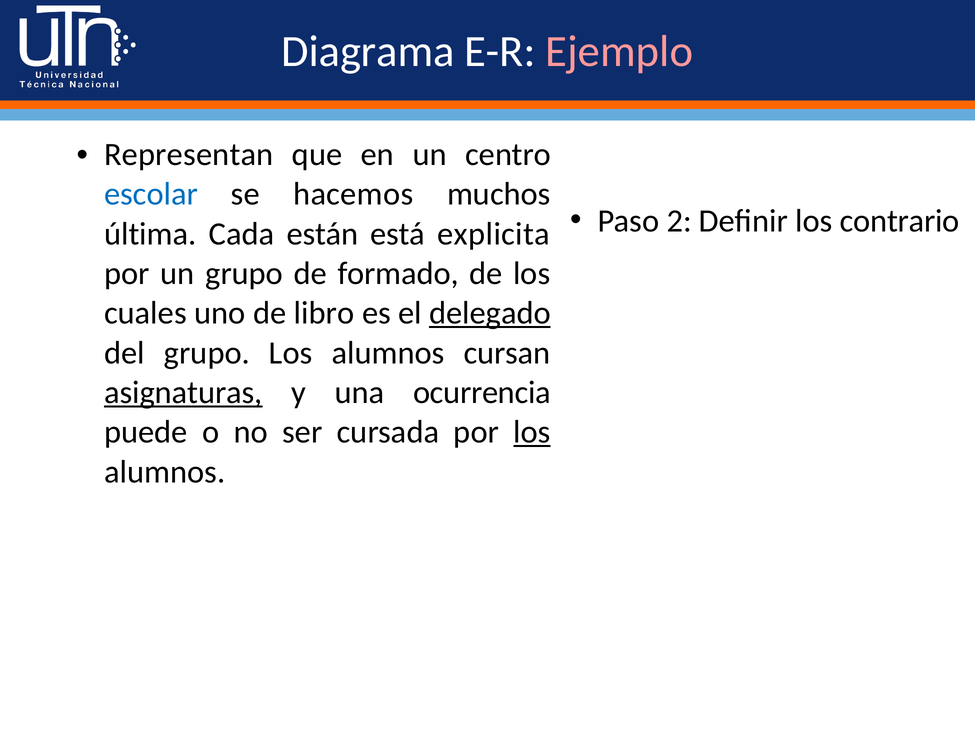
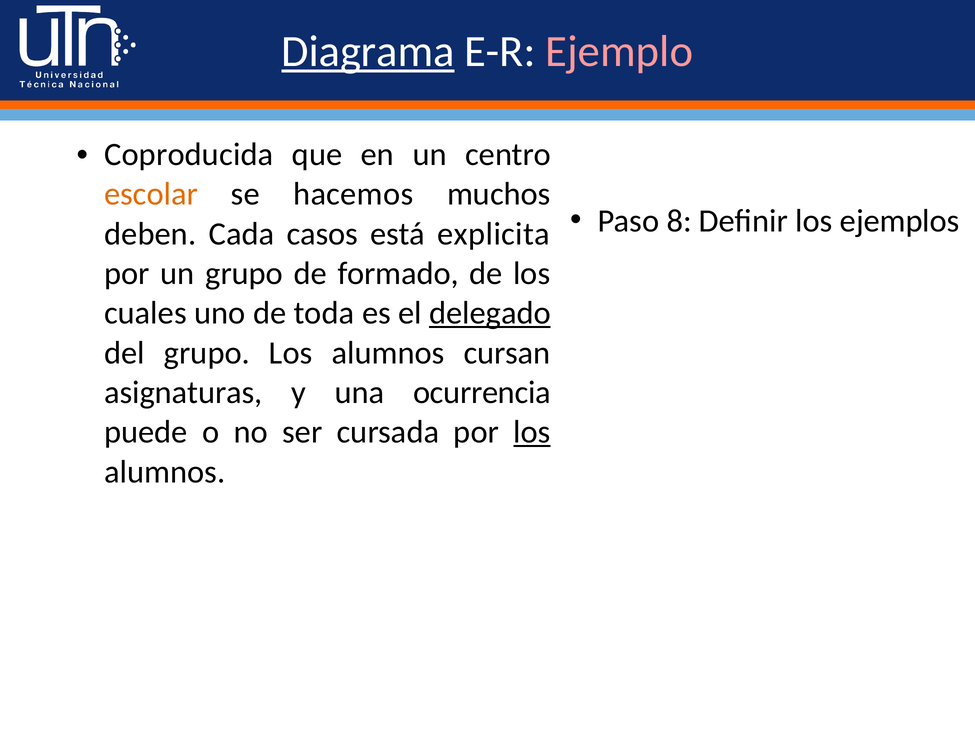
Diagrama underline: none -> present
Representan: Representan -> Coproducida
escolar colour: blue -> orange
2: 2 -> 8
contrario: contrario -> ejemplos
última: última -> deben
están: están -> casos
libro: libro -> toda
asignaturas underline: present -> none
